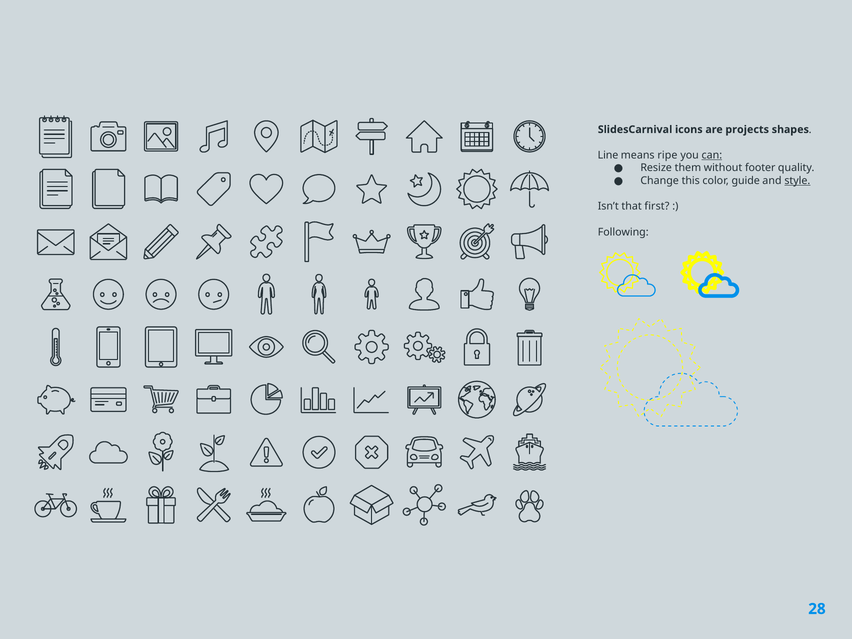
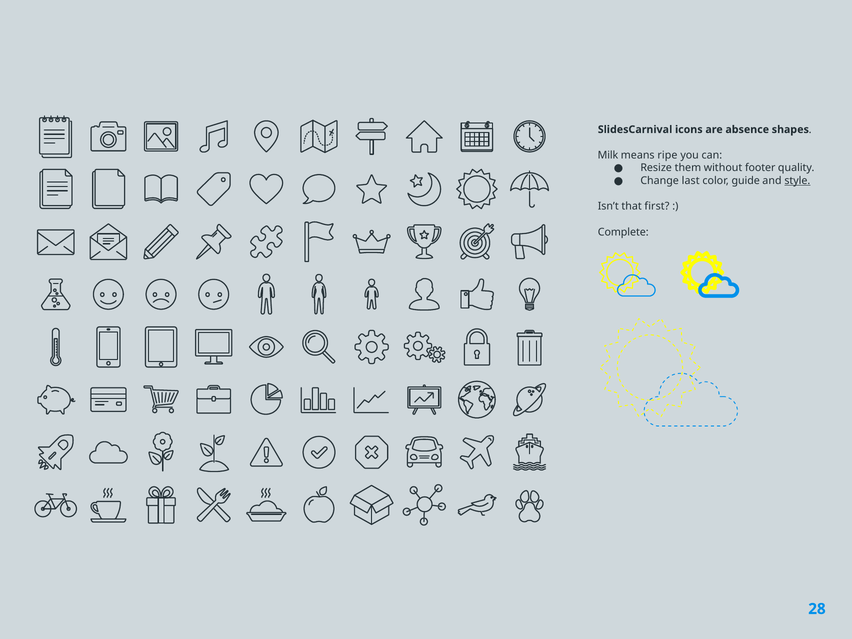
projects: projects -> absence
Line: Line -> Milk
can underline: present -> none
this: this -> last
Following: Following -> Complete
